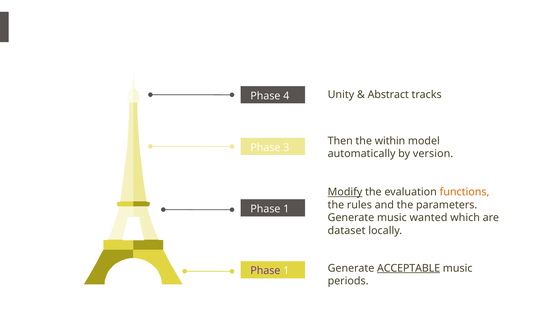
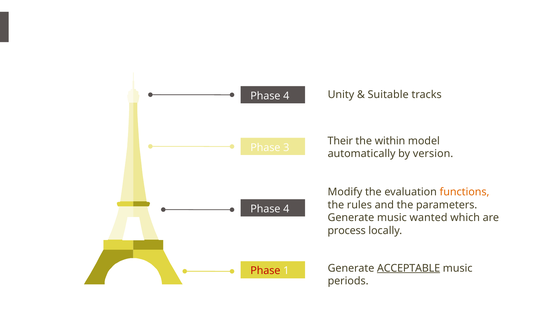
Abstract: Abstract -> Suitable
Then: Then -> Their
Modify underline: present -> none
1 at (286, 209): 1 -> 4
dataset: dataset -> process
Phase at (265, 270) colour: purple -> red
